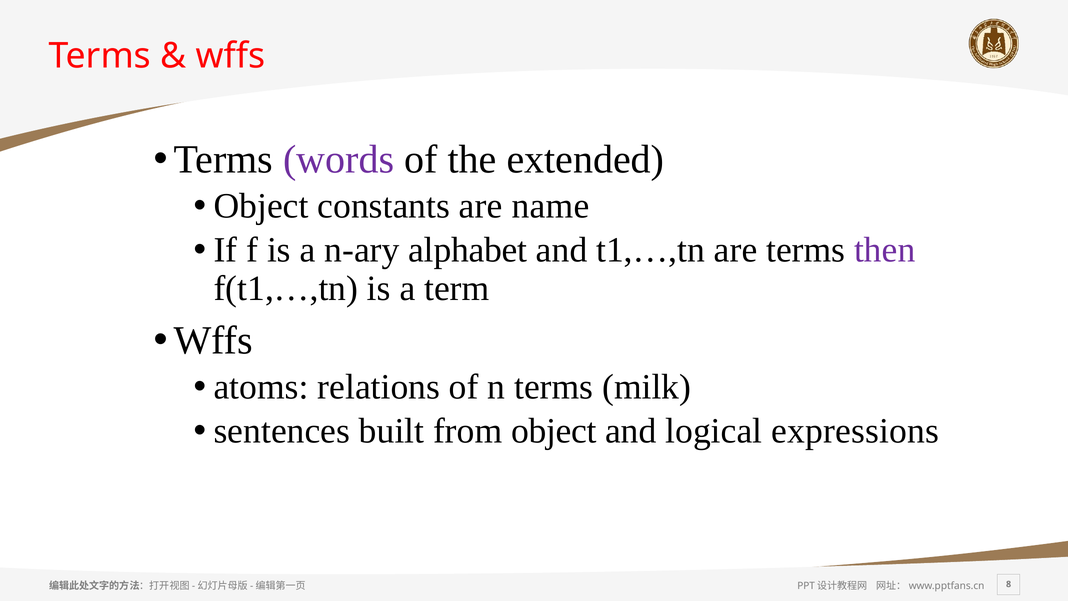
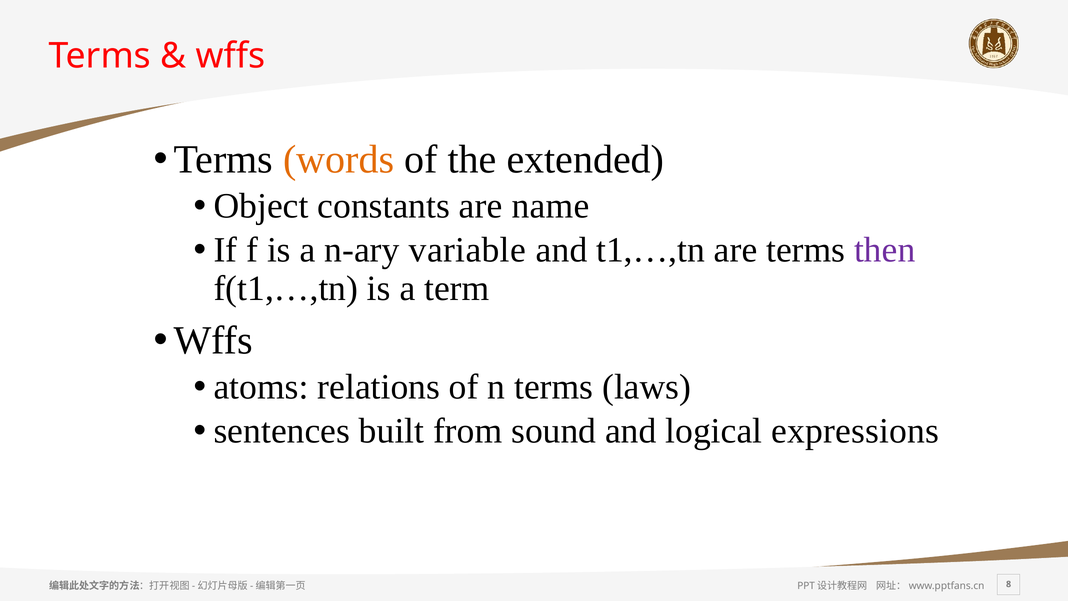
words colour: purple -> orange
alphabet: alphabet -> variable
milk: milk -> laws
from object: object -> sound
